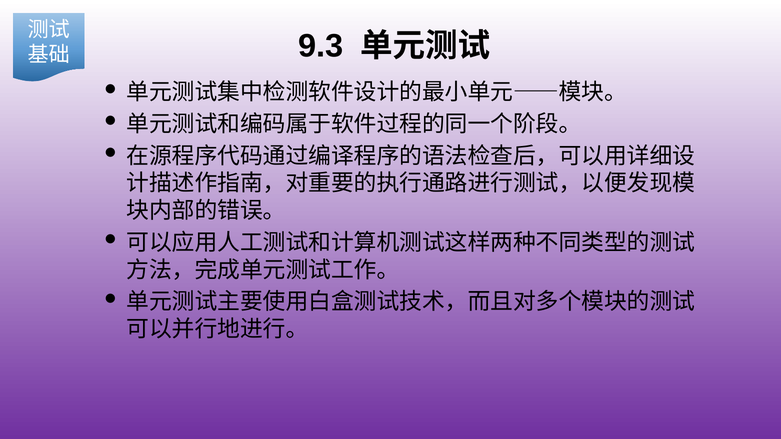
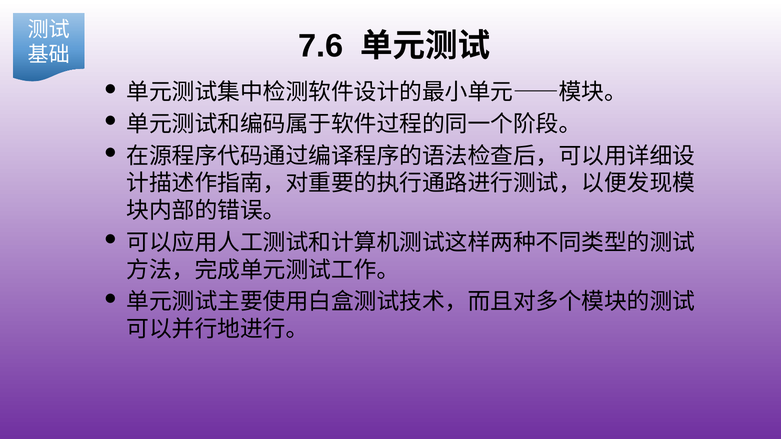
9.3: 9.3 -> 7.6
